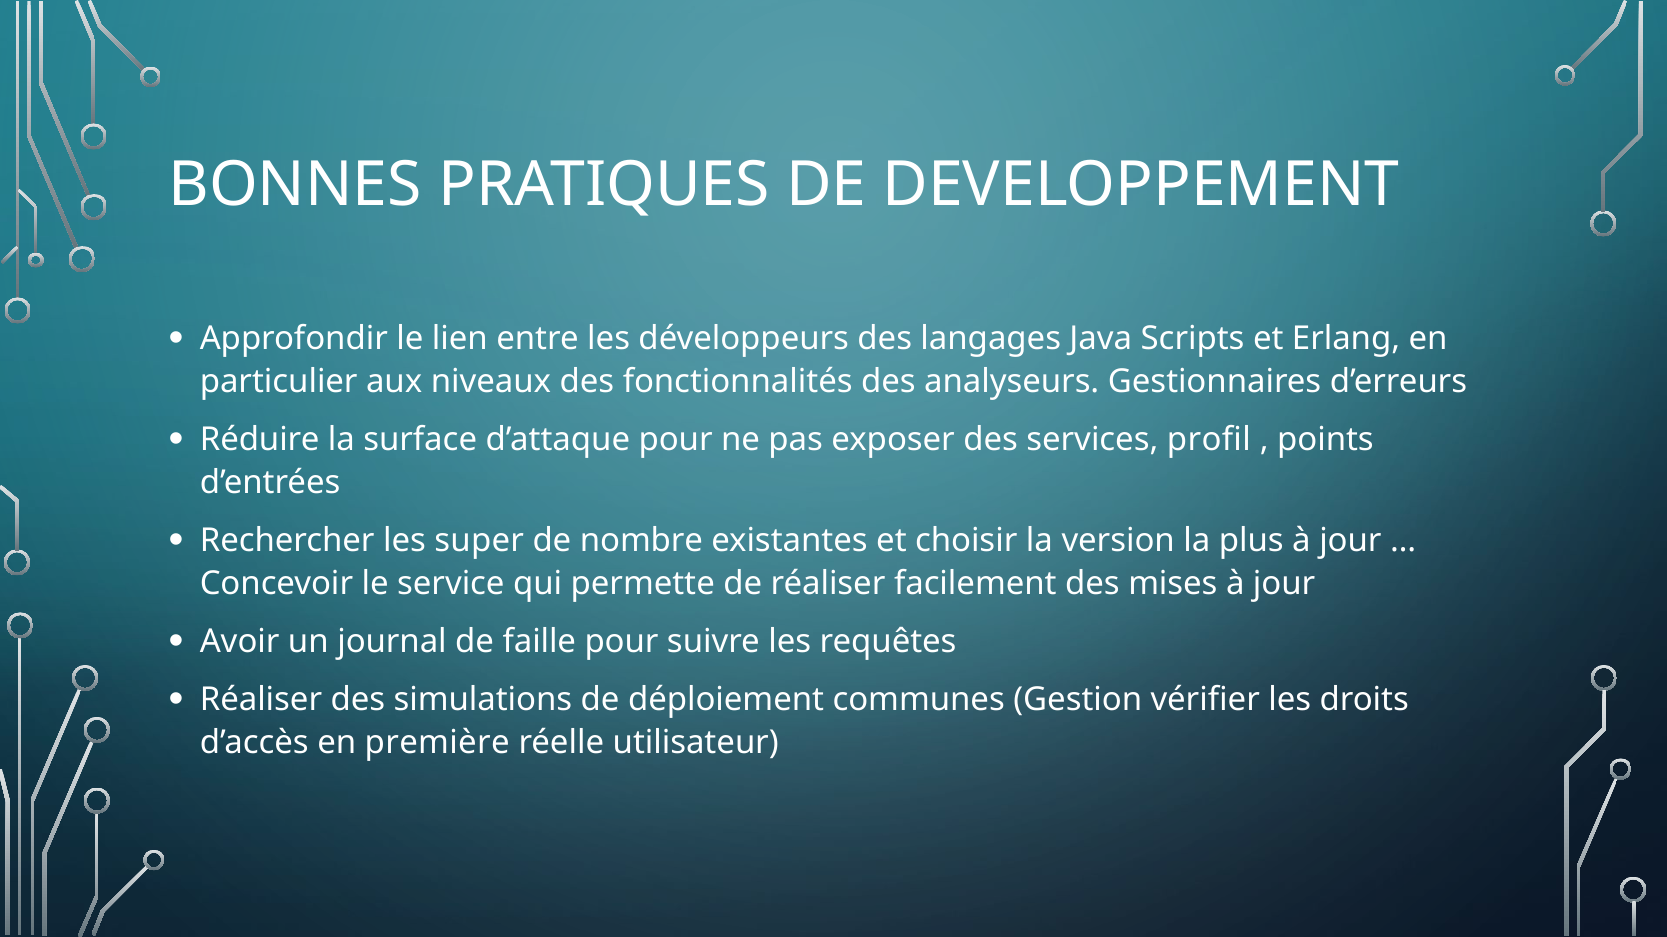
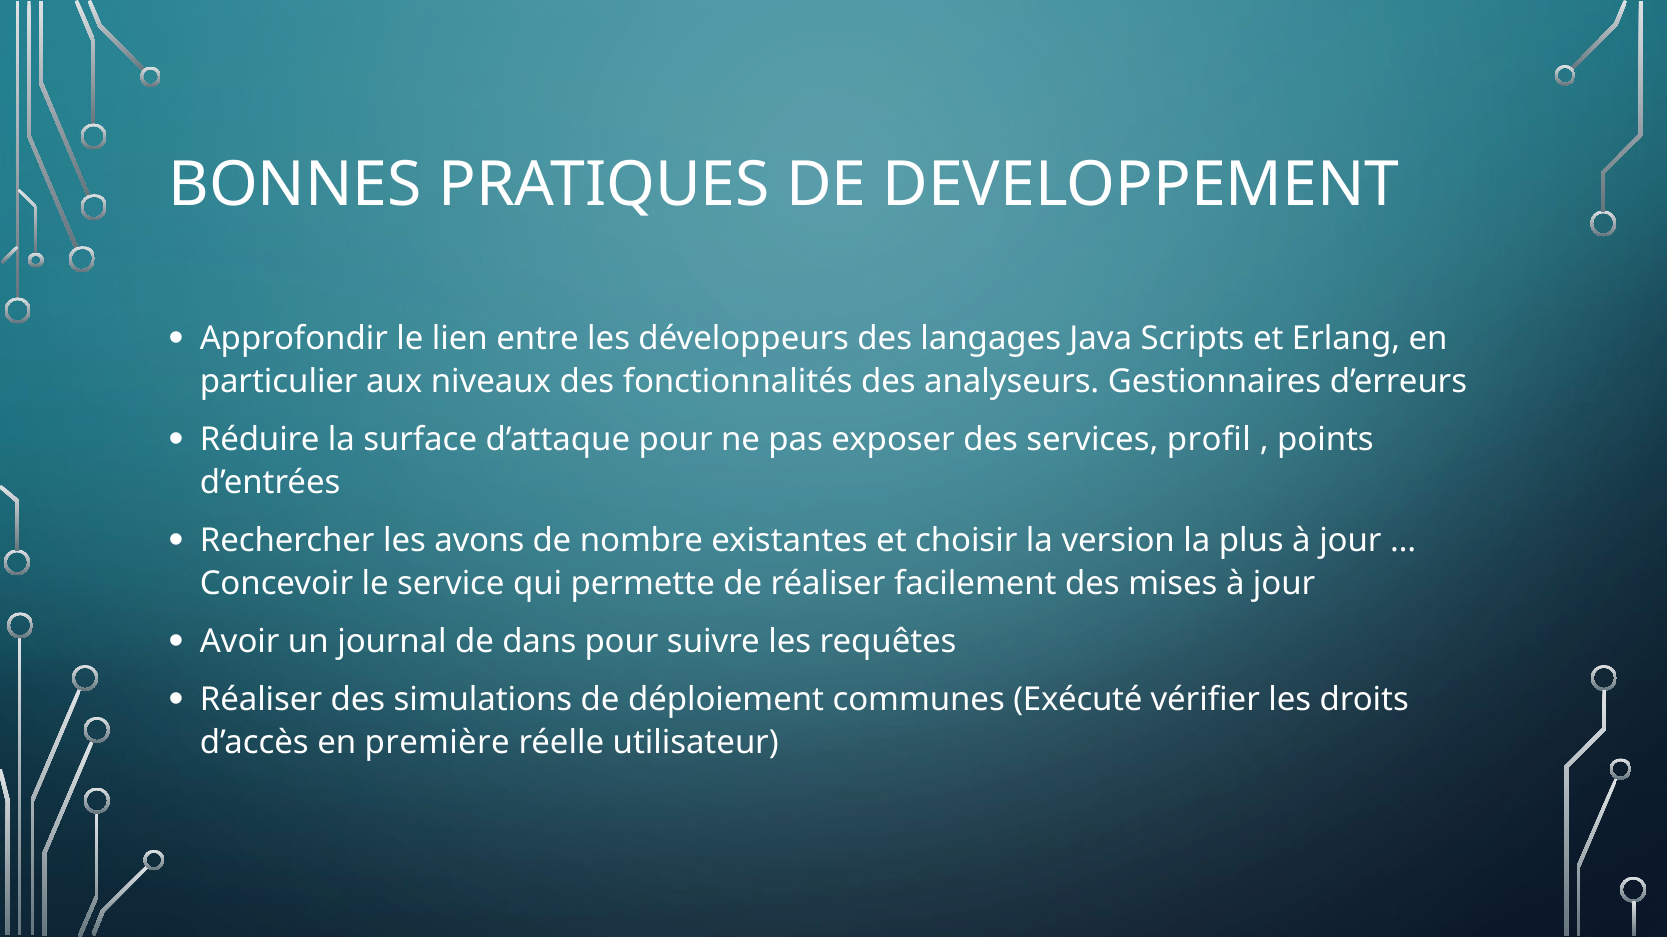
super: super -> avons
faille: faille -> dans
Gestion: Gestion -> Exécuté
